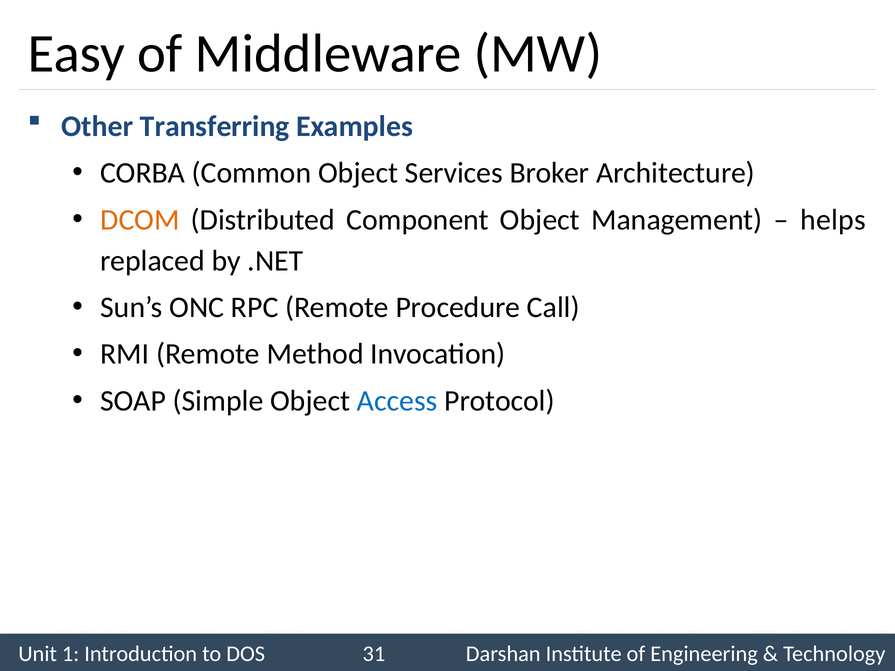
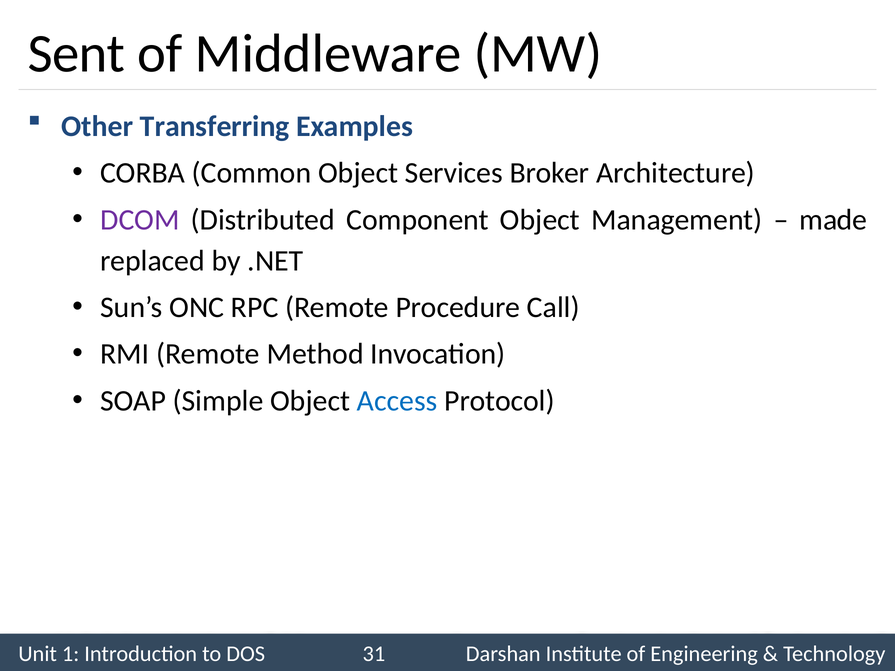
Easy: Easy -> Sent
DCOM colour: orange -> purple
helps: helps -> made
